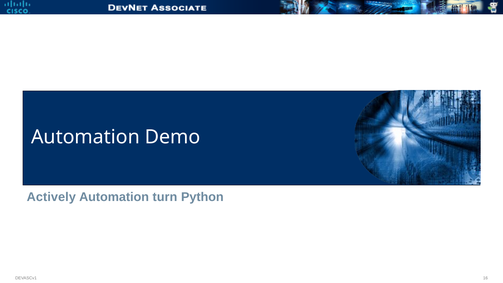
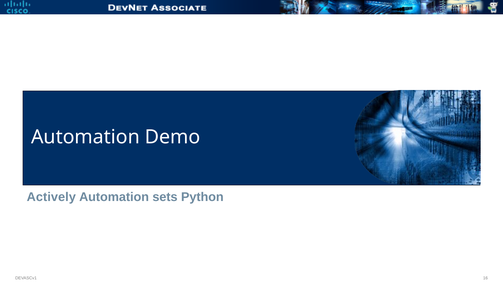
turn: turn -> sets
